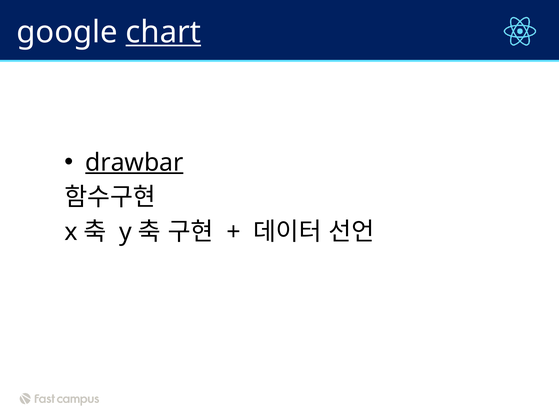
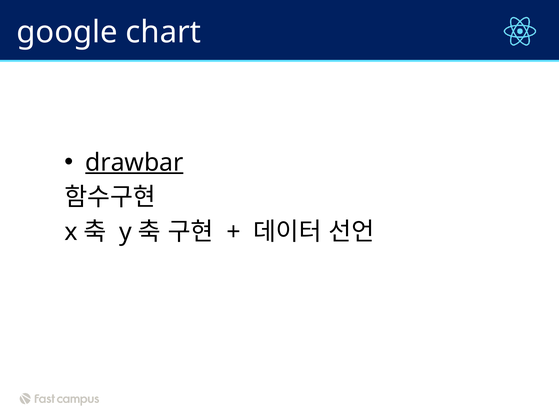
chart underline: present -> none
